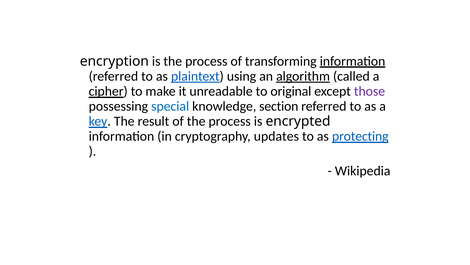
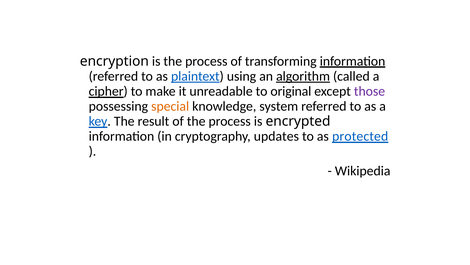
special colour: blue -> orange
section: section -> system
protecting: protecting -> protected
